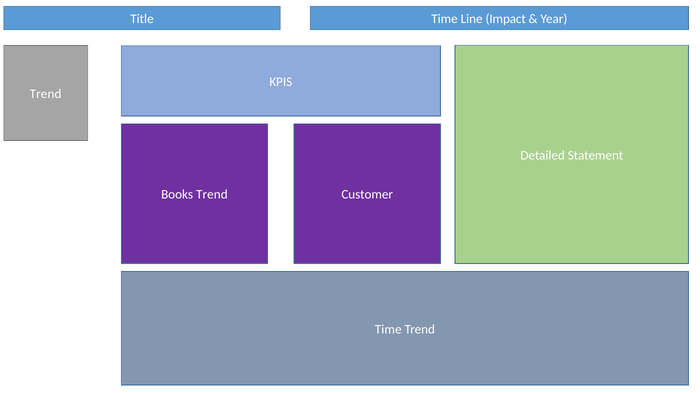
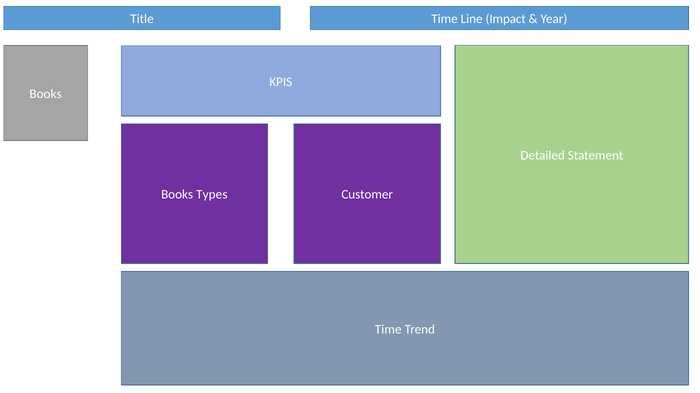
Trend at (46, 94): Trend -> Books
Books Trend: Trend -> Types
